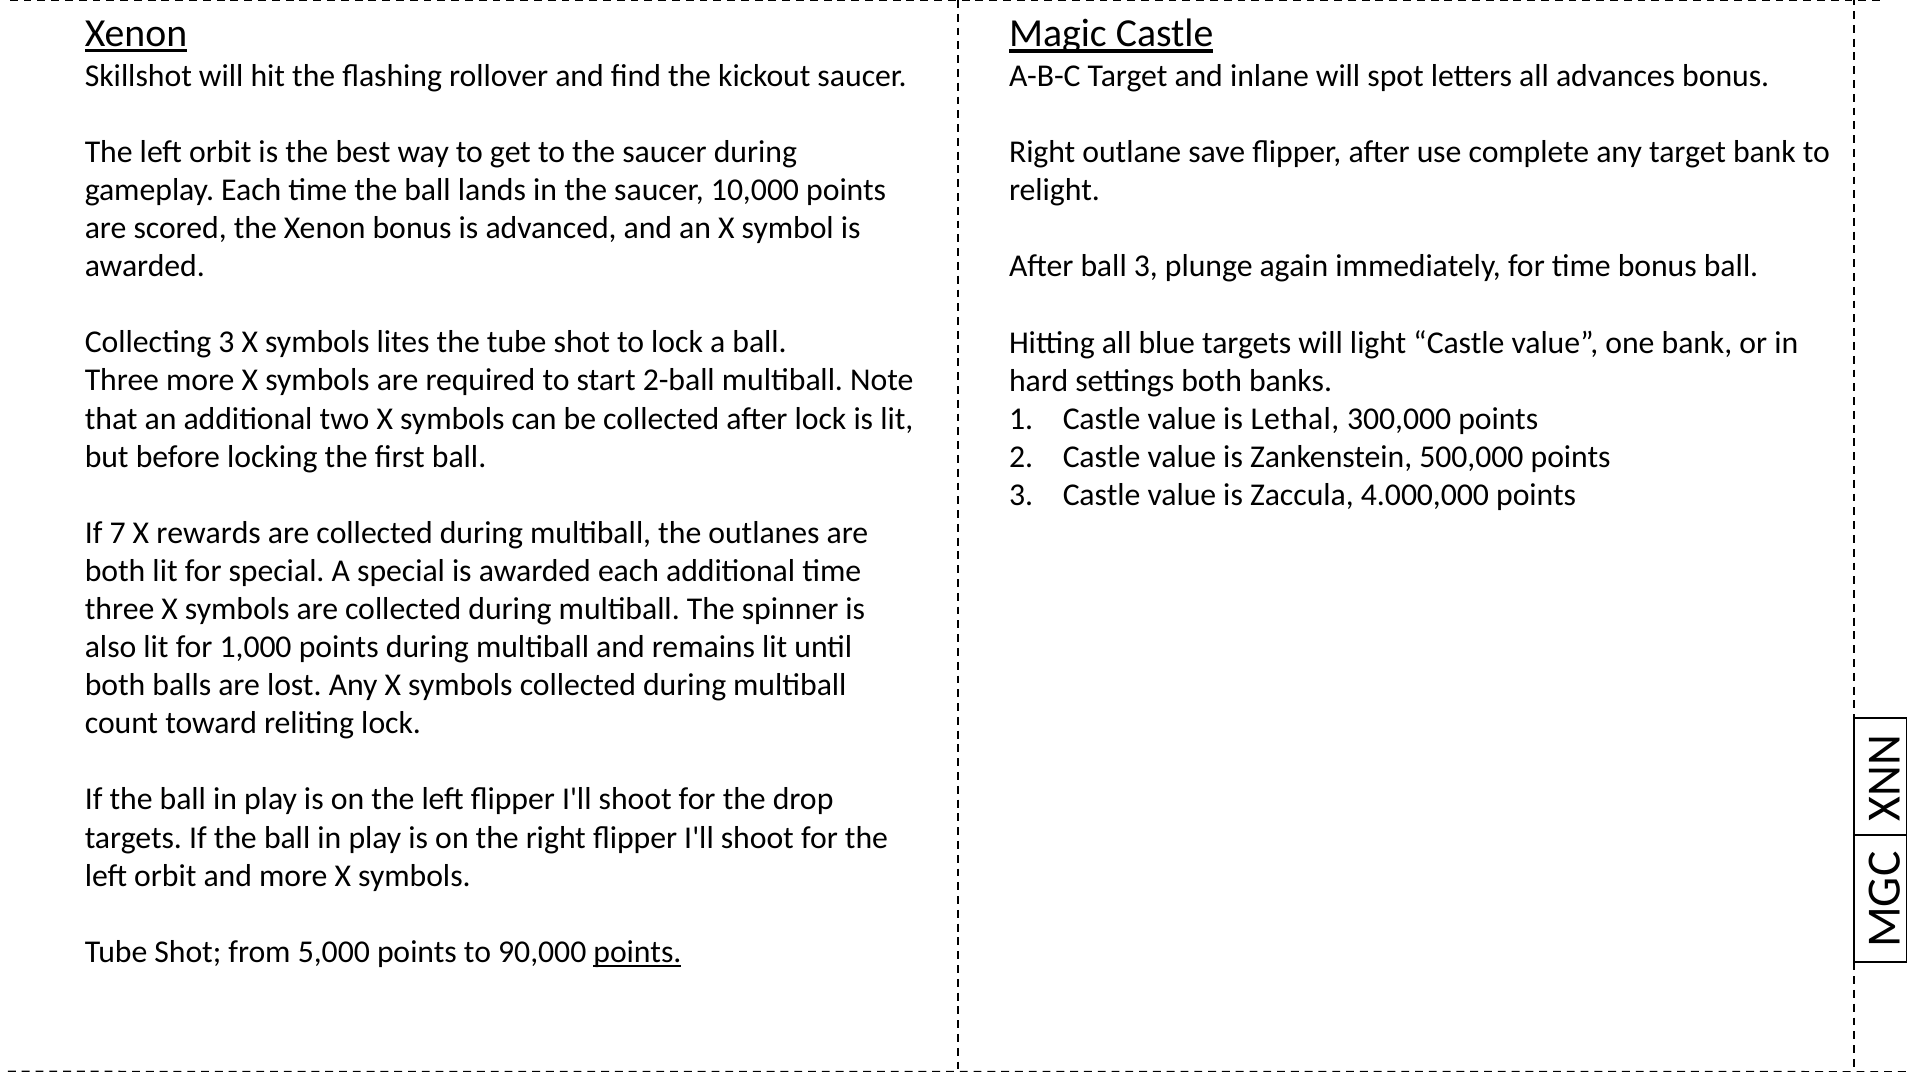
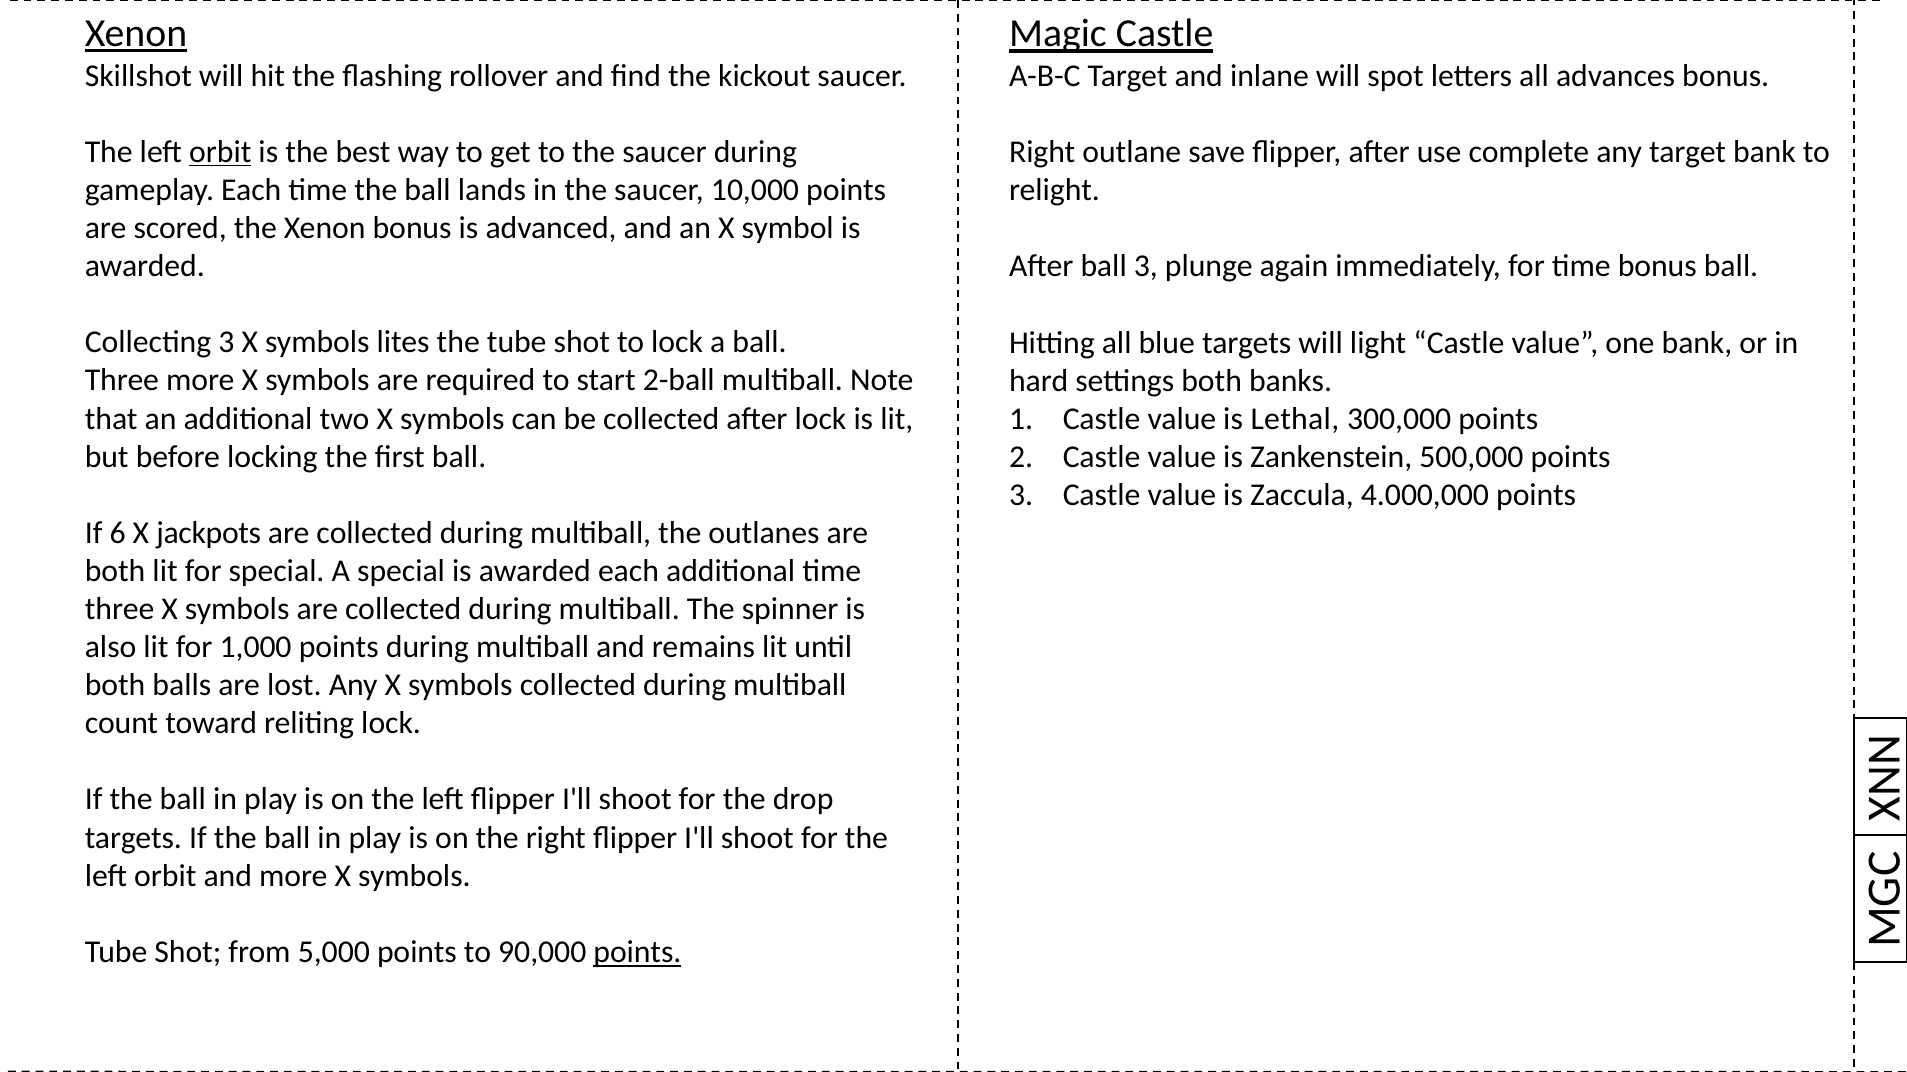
orbit at (220, 152) underline: none -> present
7: 7 -> 6
rewards: rewards -> jackpots
